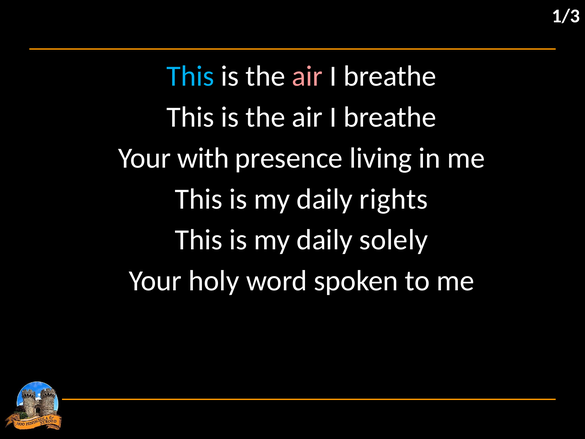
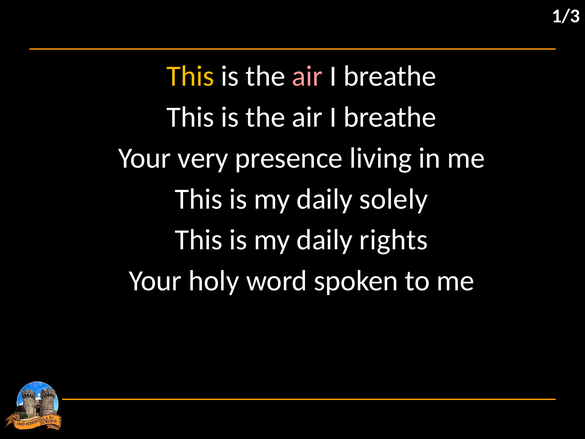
This at (190, 76) colour: light blue -> yellow
with: with -> very
rights: rights -> solely
solely: solely -> rights
